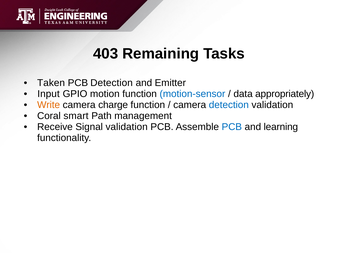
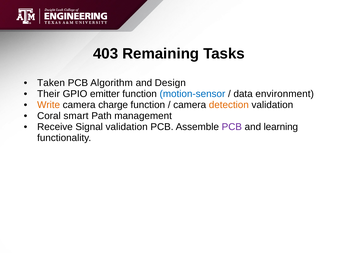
PCB Detection: Detection -> Algorithm
Emitter: Emitter -> Design
Input: Input -> Their
motion: motion -> emitter
appropriately: appropriately -> environment
detection at (229, 105) colour: blue -> orange
PCB at (232, 127) colour: blue -> purple
